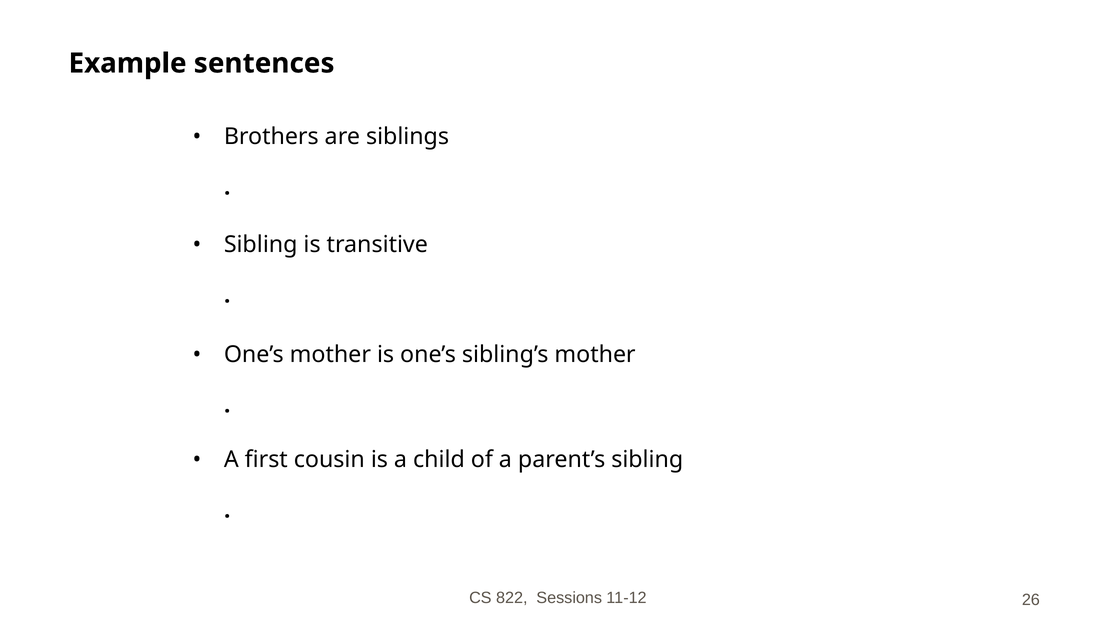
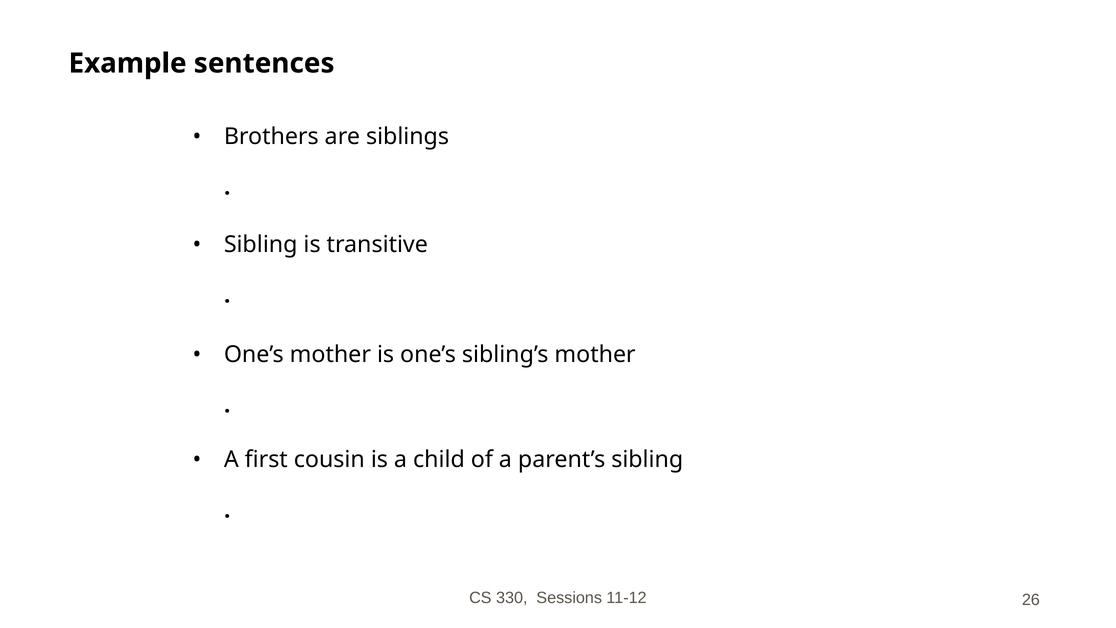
822: 822 -> 330
